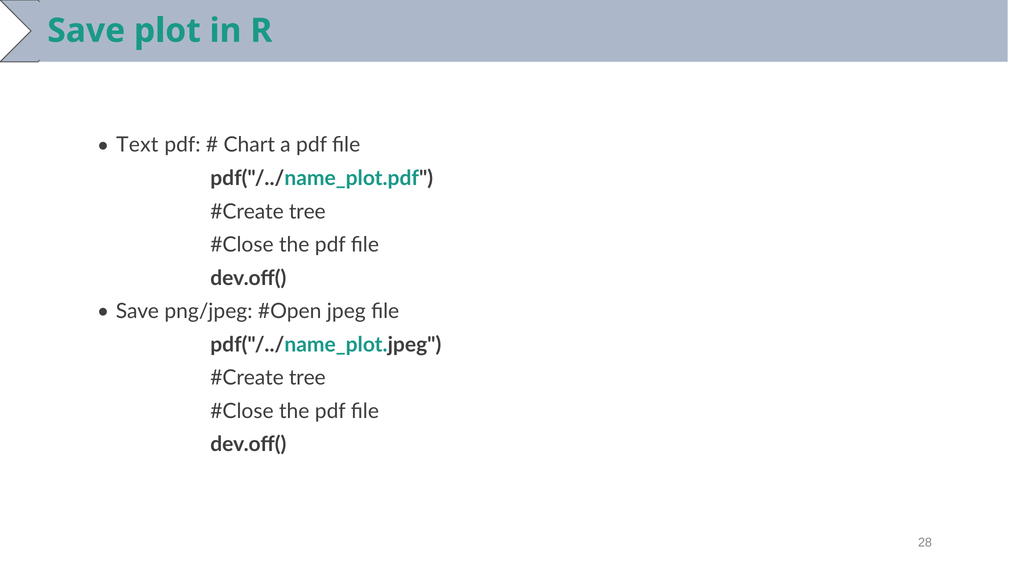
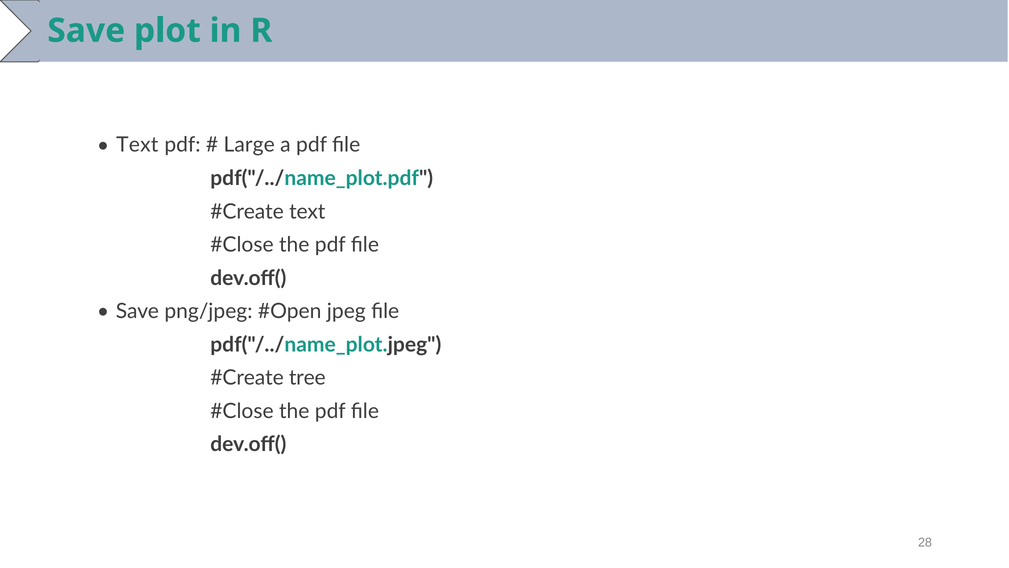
Chart: Chart -> Large
tree at (307, 211): tree -> text
